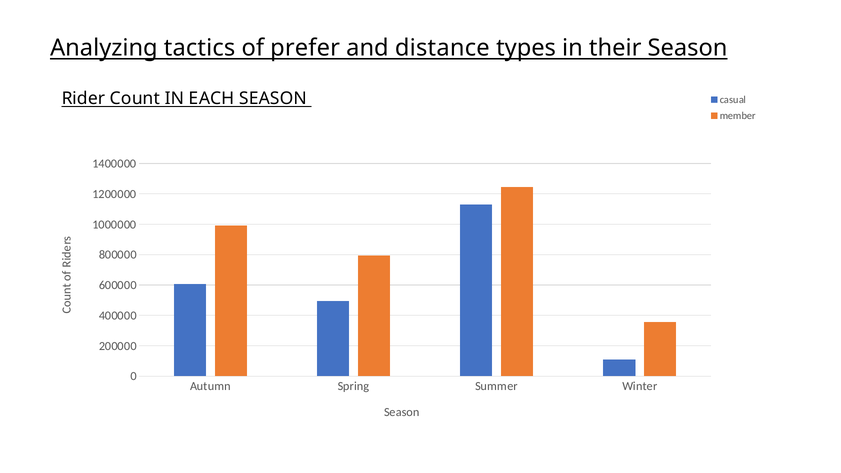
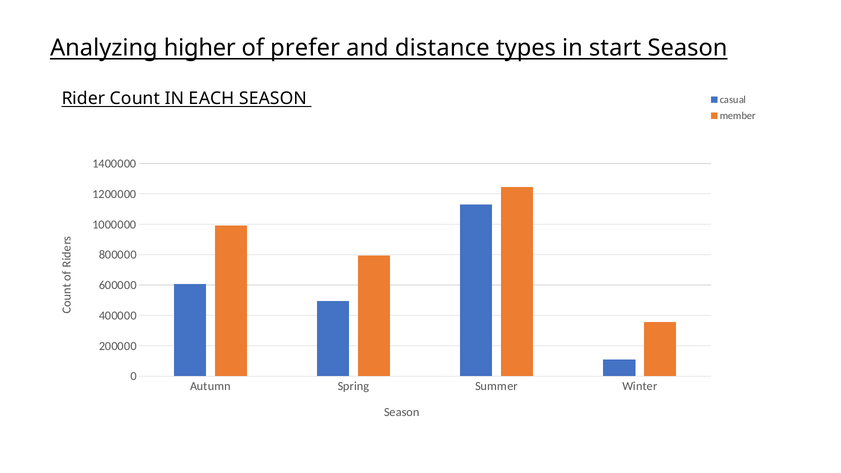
tactics: tactics -> higher
their: their -> start
